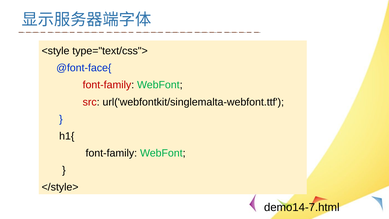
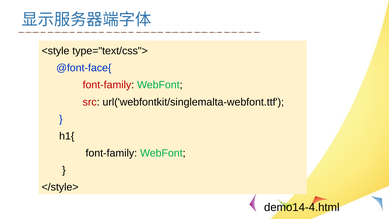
demo14-7.html: demo14-7.html -> demo14-4.html
